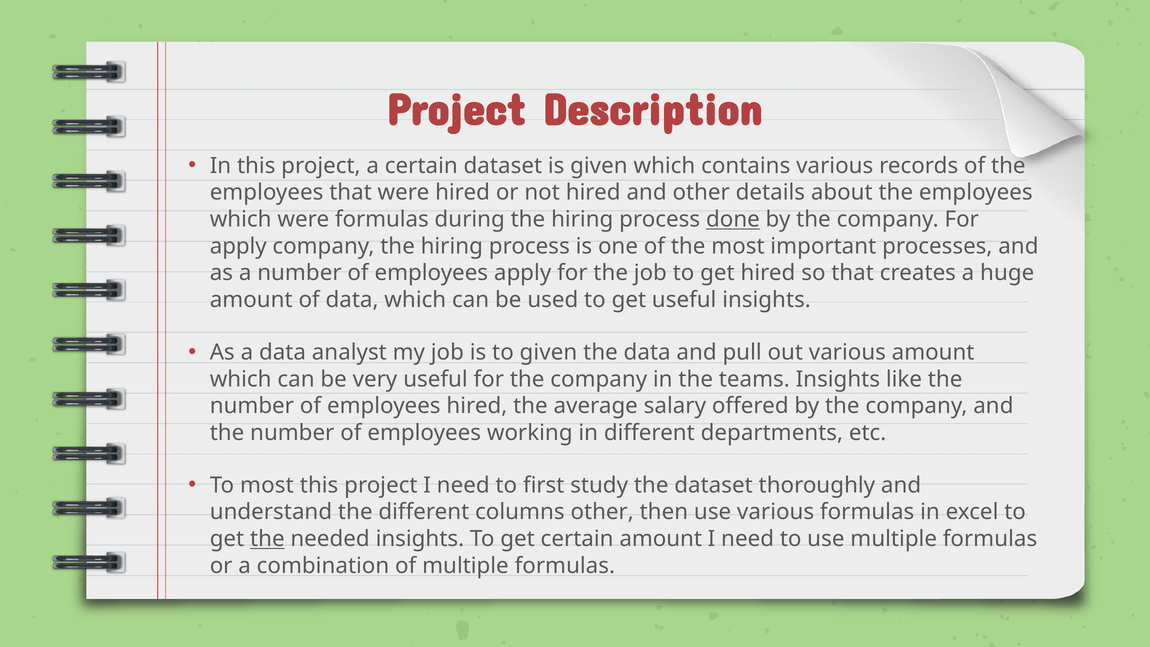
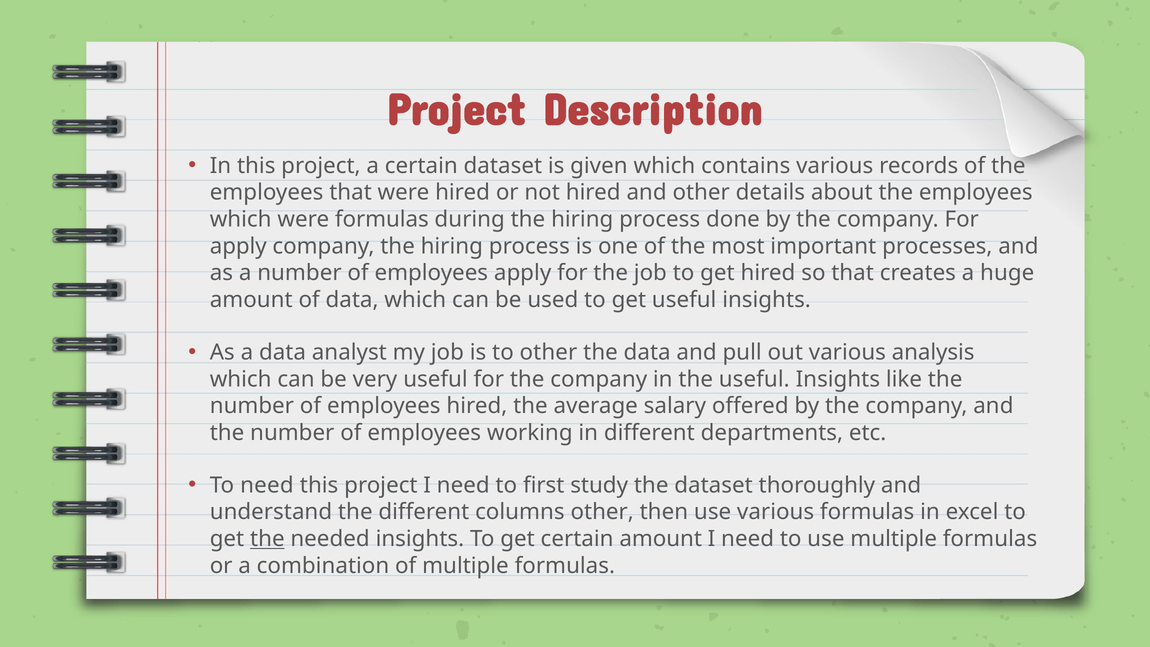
done underline: present -> none
to given: given -> other
various amount: amount -> analysis
the teams: teams -> useful
To most: most -> need
